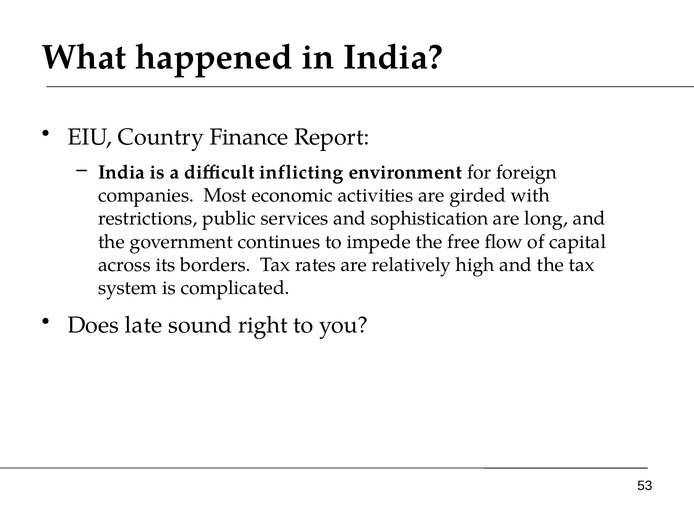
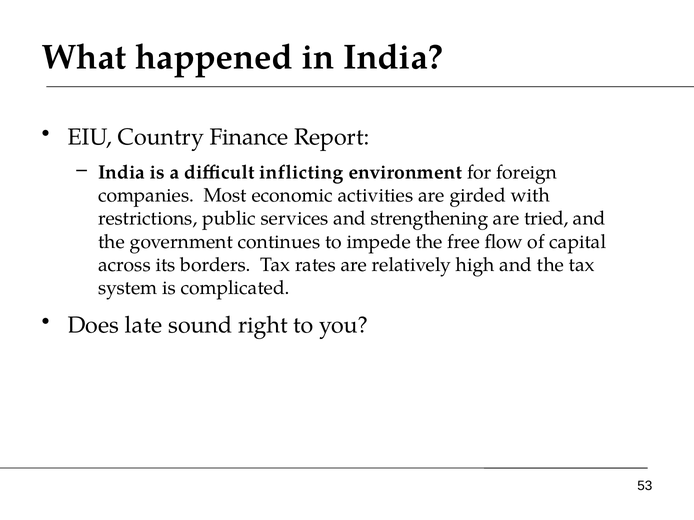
sophistication: sophistication -> strengthening
long: long -> tried
